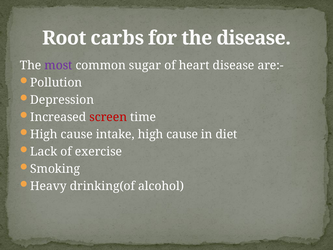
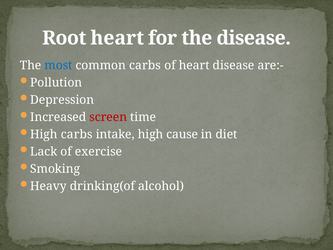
Root carbs: carbs -> heart
most colour: purple -> blue
common sugar: sugar -> carbs
cause at (77, 134): cause -> carbs
